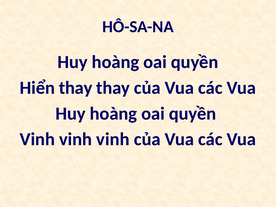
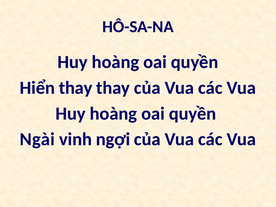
Vinh at (37, 139): Vinh -> Ngài
vinh at (113, 139): vinh -> ngợi
